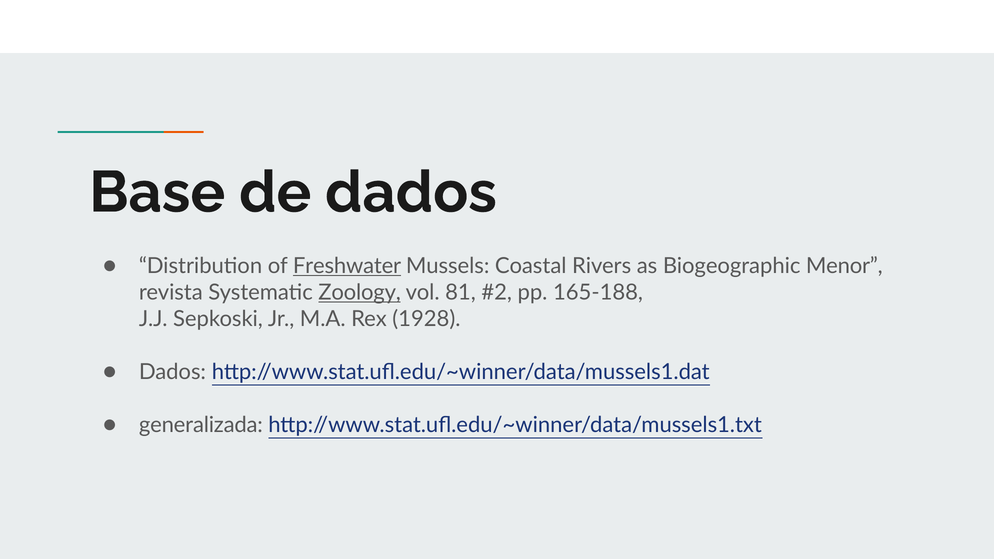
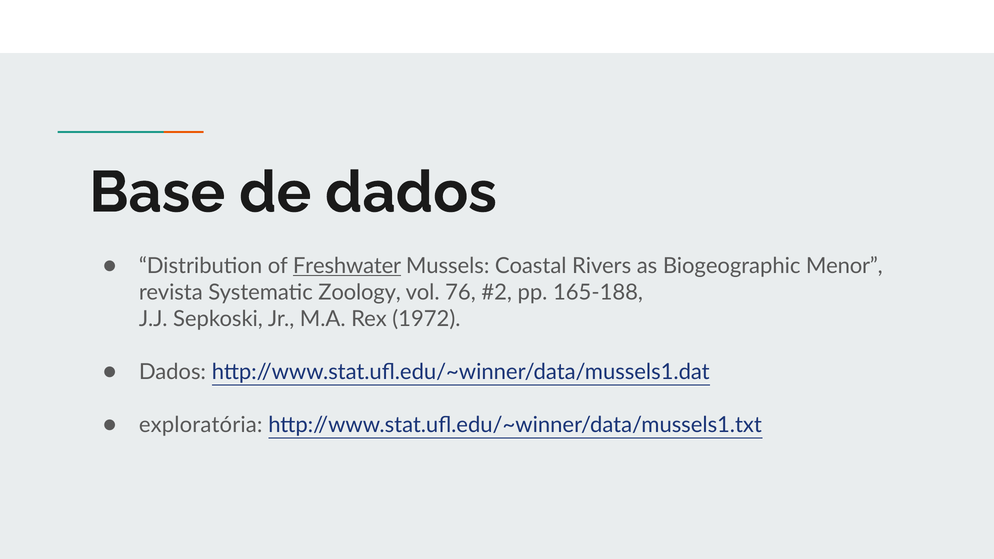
Zoology underline: present -> none
81: 81 -> 76
1928: 1928 -> 1972
generalizada: generalizada -> exploratória
